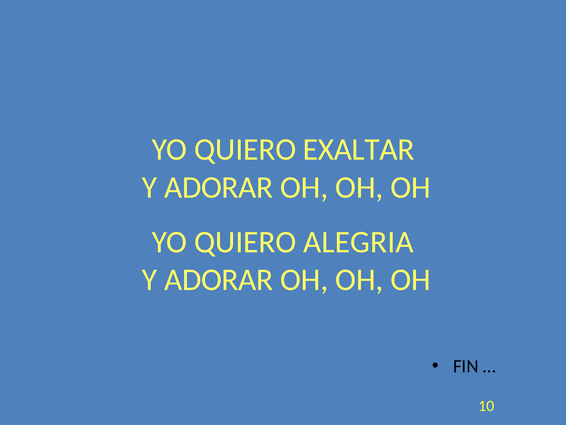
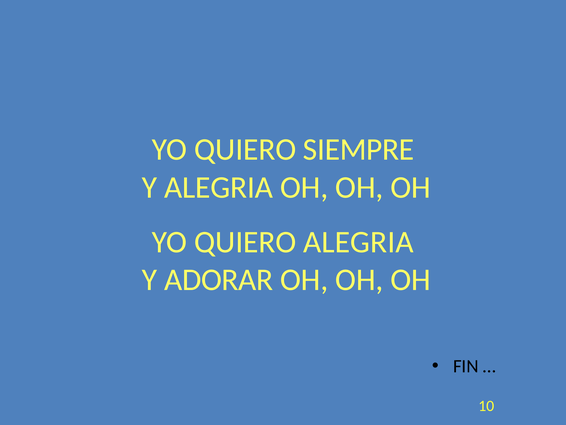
EXALTAR: EXALTAR -> SIEMPRE
ADORAR at (219, 187): ADORAR -> ALEGRIA
